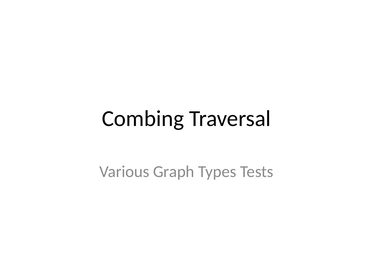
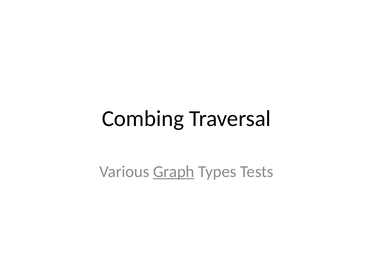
Graph underline: none -> present
